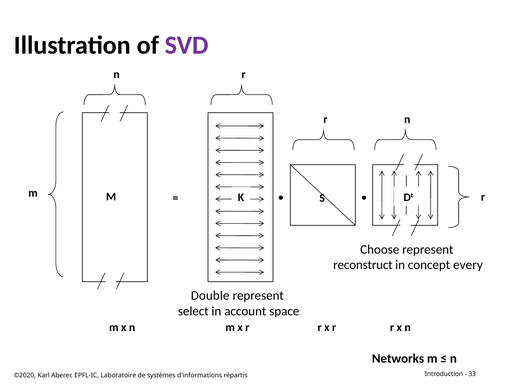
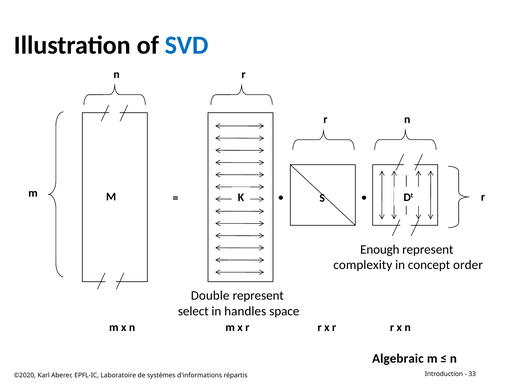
SVD colour: purple -> blue
Choose: Choose -> Enough
reconstruct: reconstruct -> complexity
every: every -> order
account: account -> handles
Networks: Networks -> Algebraic
